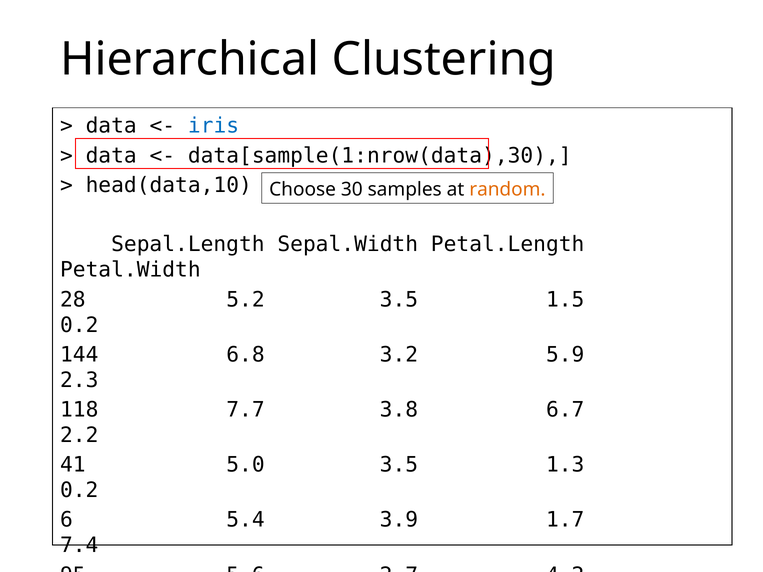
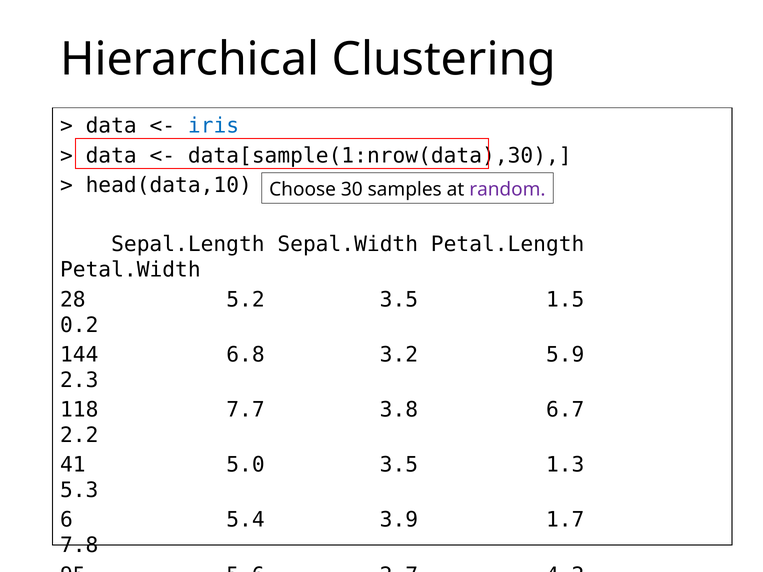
random colour: orange -> purple
0.2 at (79, 491): 0.2 -> 5.3
7.4: 7.4 -> 7.8
